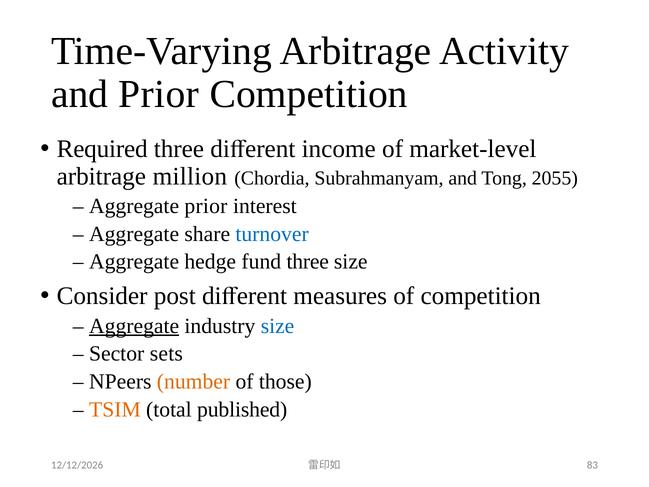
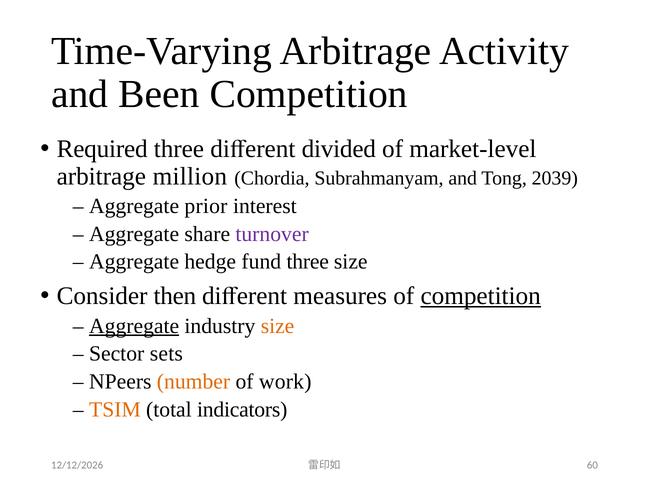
and Prior: Prior -> Been
income: income -> divided
2055: 2055 -> 2039
turnover colour: blue -> purple
post: post -> then
competition at (481, 296) underline: none -> present
size at (278, 326) colour: blue -> orange
those: those -> work
published: published -> indicators
83: 83 -> 60
